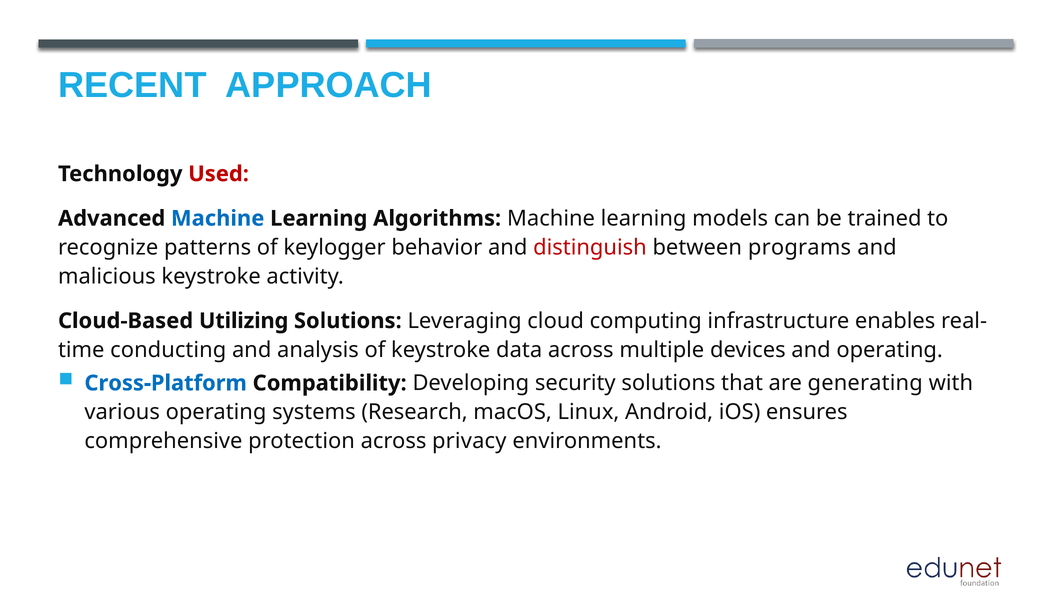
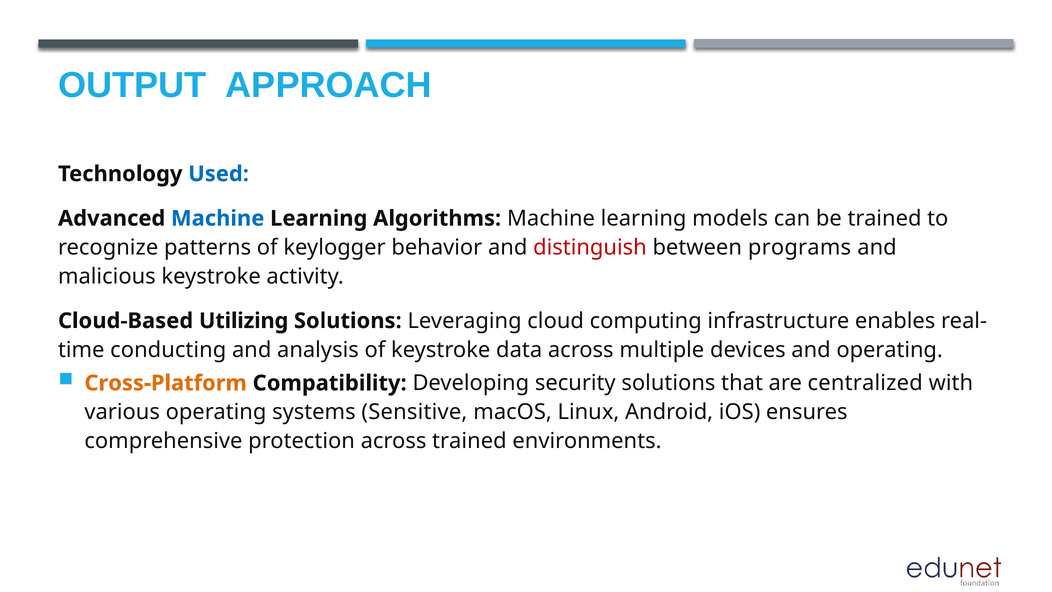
RECENT: RECENT -> OUTPUT
Used colour: red -> blue
Cross-Platform colour: blue -> orange
generating: generating -> centralized
Research: Research -> Sensitive
across privacy: privacy -> trained
